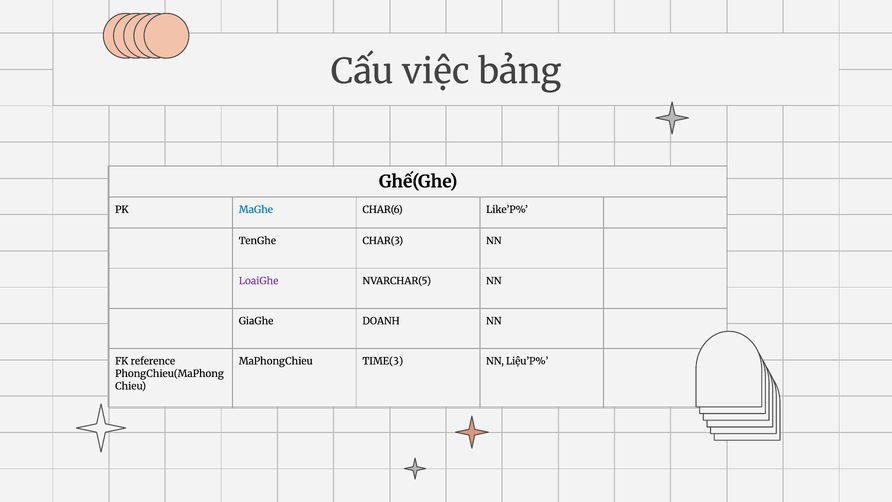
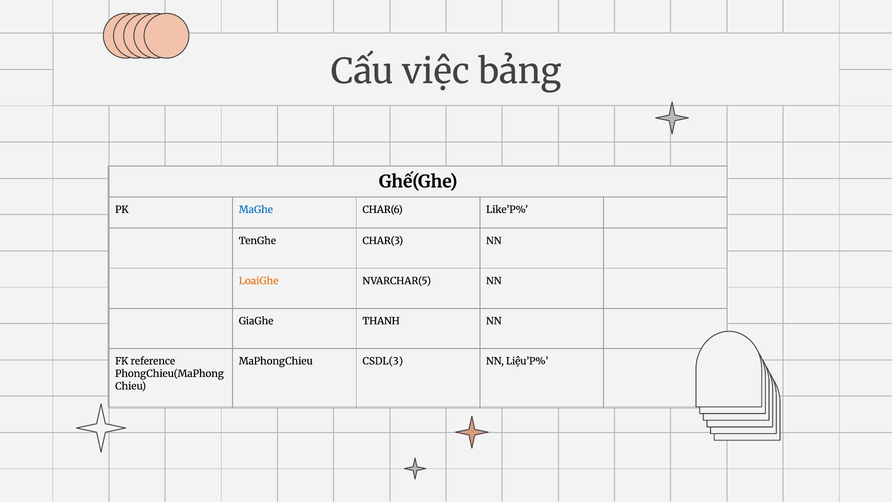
LoaiGhe colour: purple -> orange
DOANH: DOANH -> THANH
TIME(3: TIME(3 -> CSDL(3
